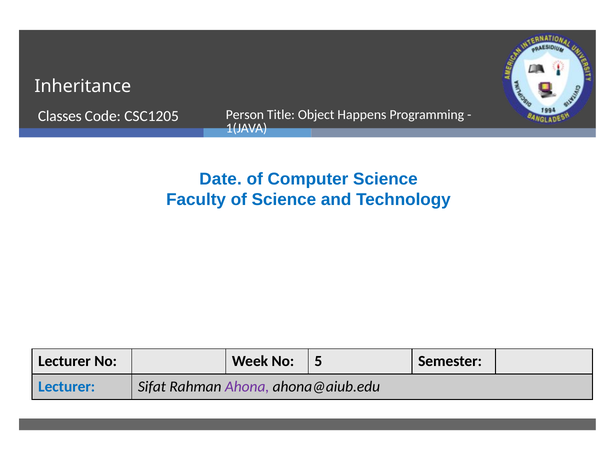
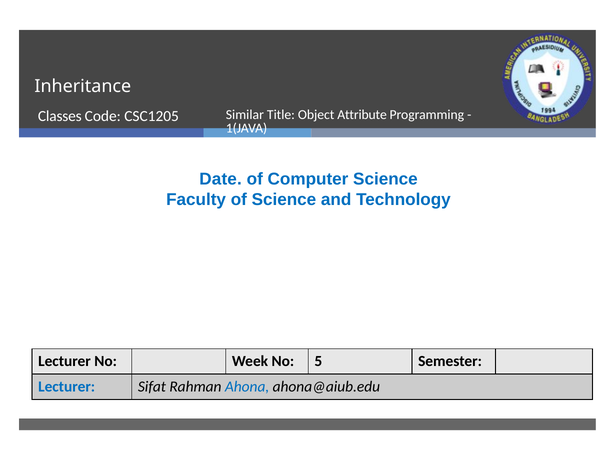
Person: Person -> Similar
Happens: Happens -> Attribute
Ahona colour: purple -> blue
